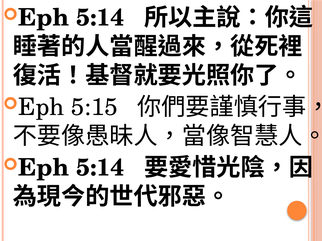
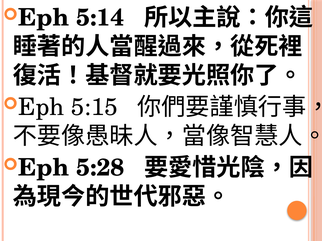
5:14 at (100, 168): 5:14 -> 5:28
